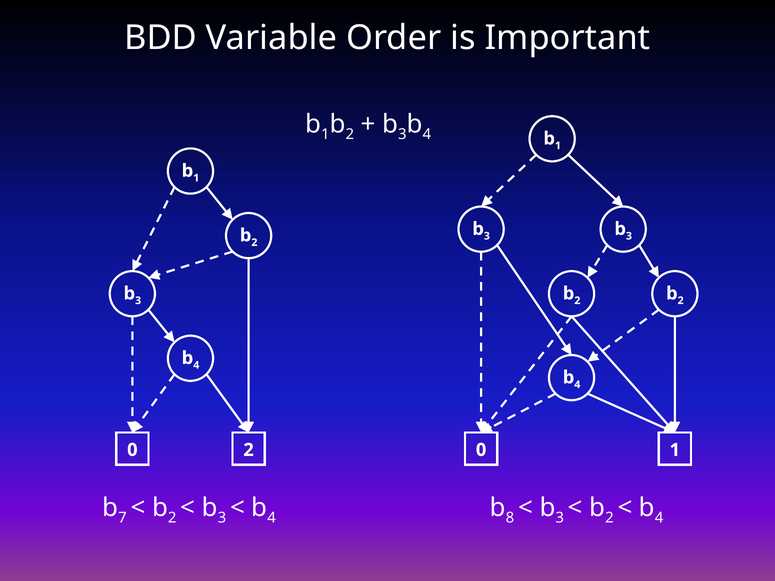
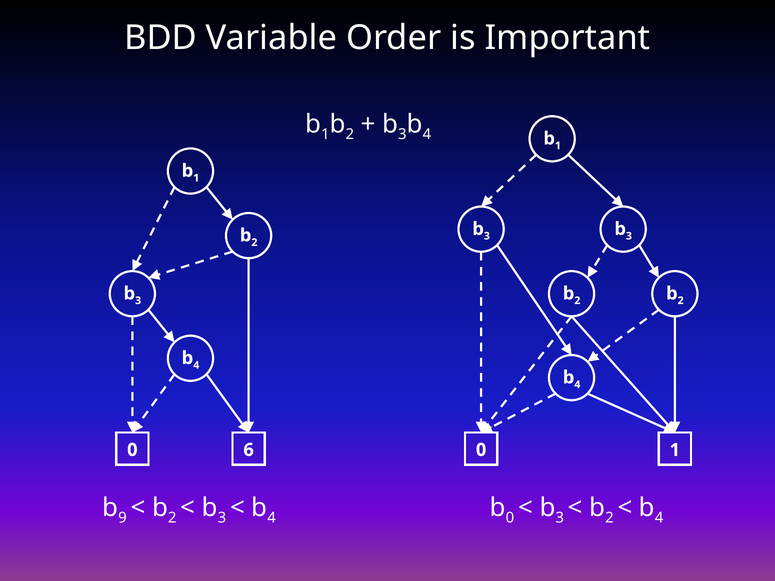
0 2: 2 -> 6
7: 7 -> 9
8 at (510, 518): 8 -> 0
